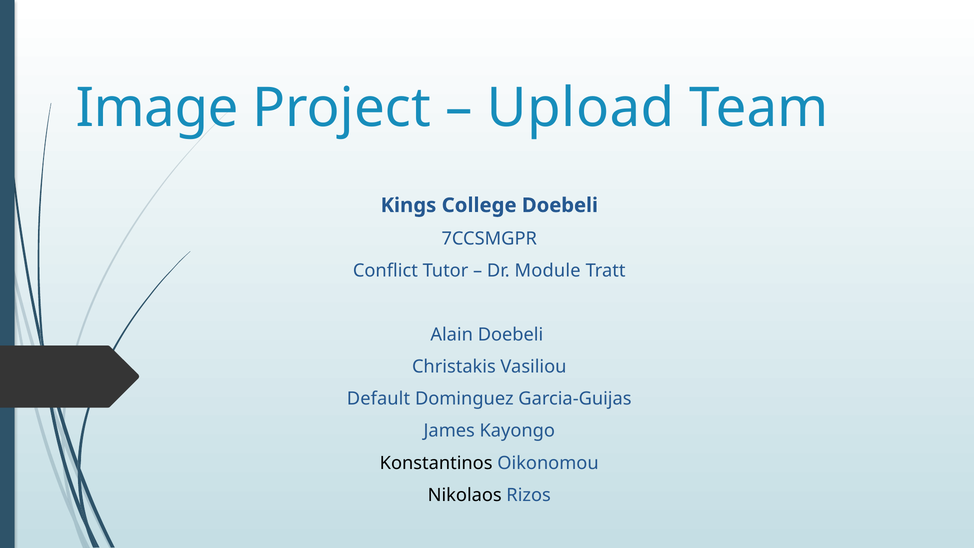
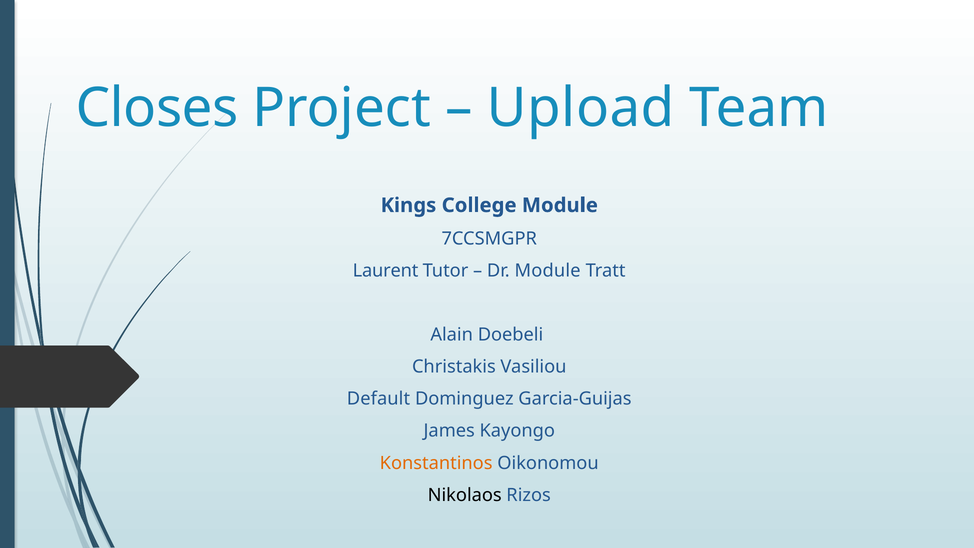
Image: Image -> Closes
College Doebeli: Doebeli -> Module
Conflict: Conflict -> Laurent
Konstantinos colour: black -> orange
